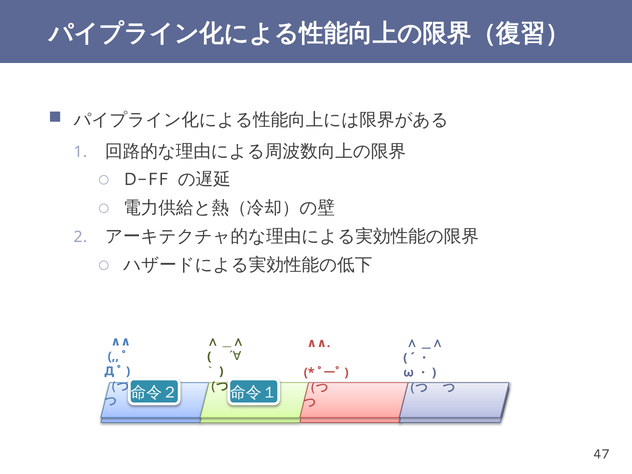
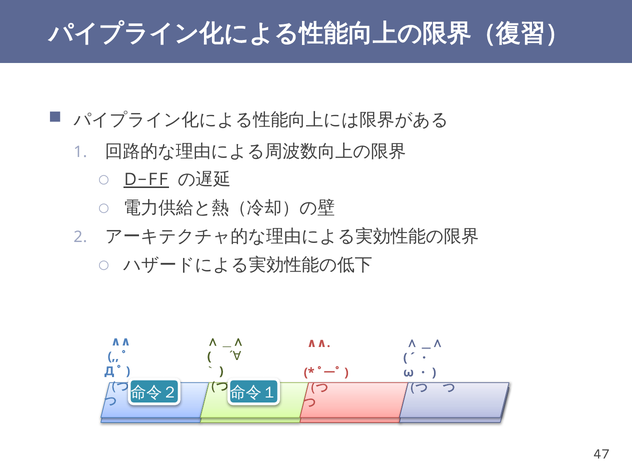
D-FF underline: none -> present
